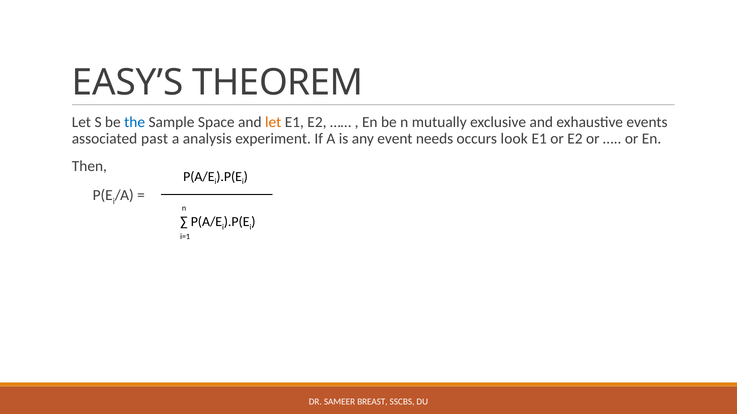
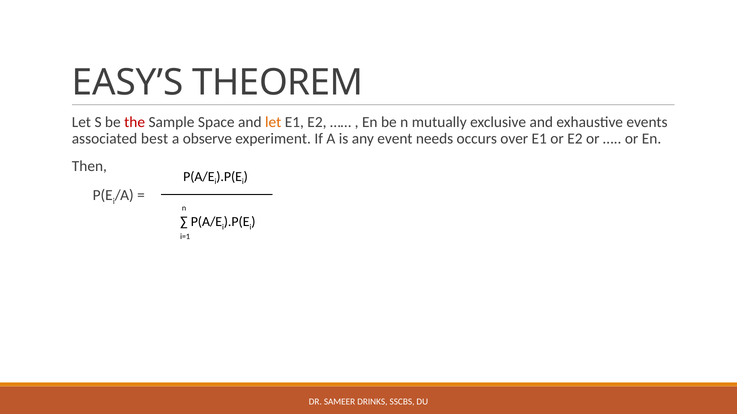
the colour: blue -> red
past: past -> best
analysis: analysis -> observe
look: look -> over
BREAST: BREAST -> DRINKS
